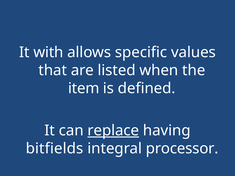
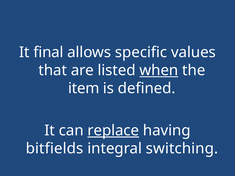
with: with -> final
when underline: none -> present
processor: processor -> switching
